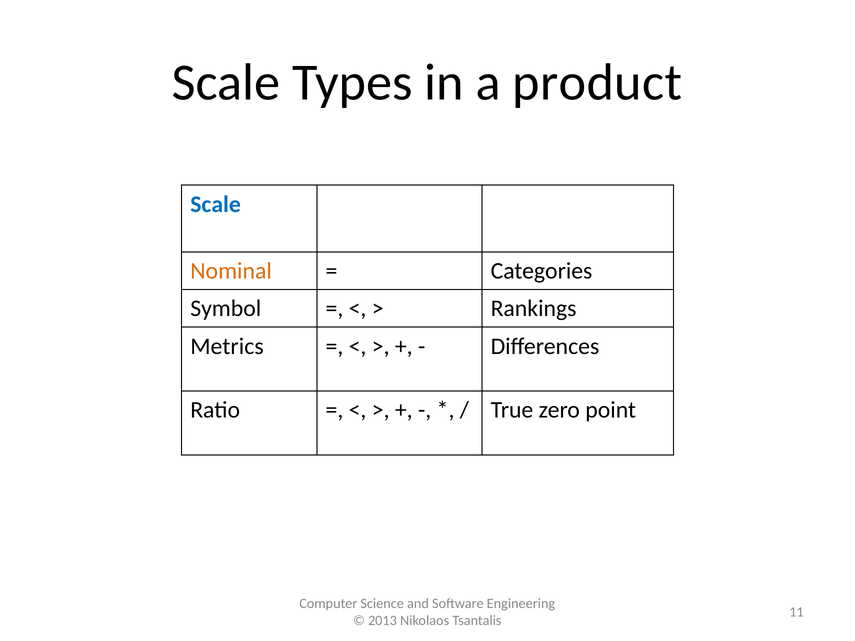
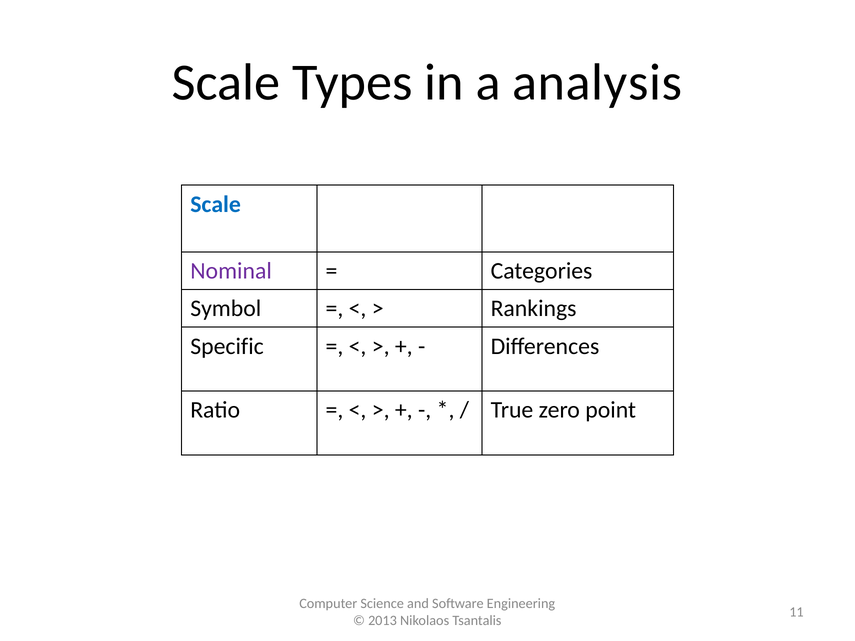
product: product -> analysis
Nominal colour: orange -> purple
Metrics: Metrics -> Specific
